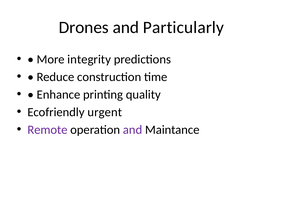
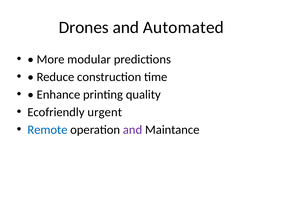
Particularly: Particularly -> Automated
integrity: integrity -> modular
Remote colour: purple -> blue
